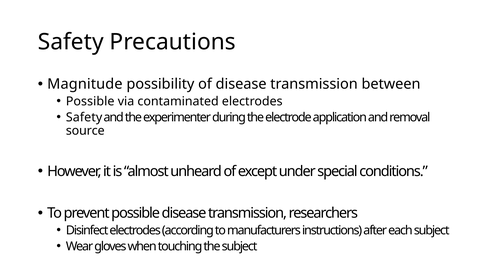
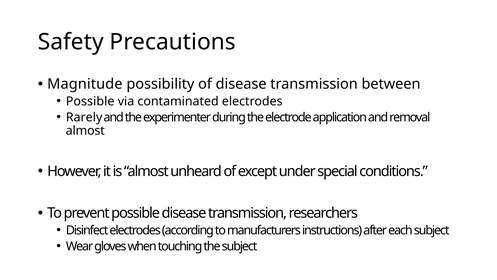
Safety at (84, 117): Safety -> Rarely
source at (85, 131): source -> almost
